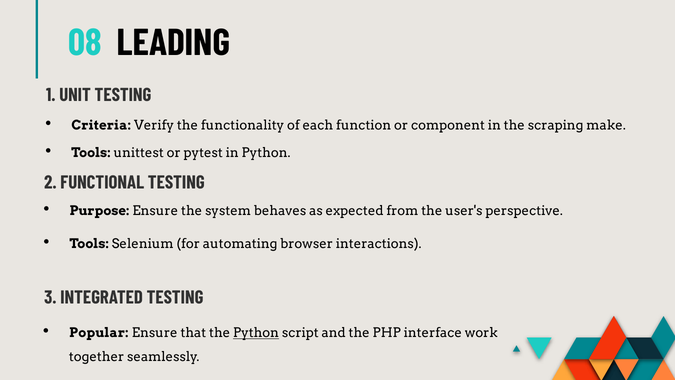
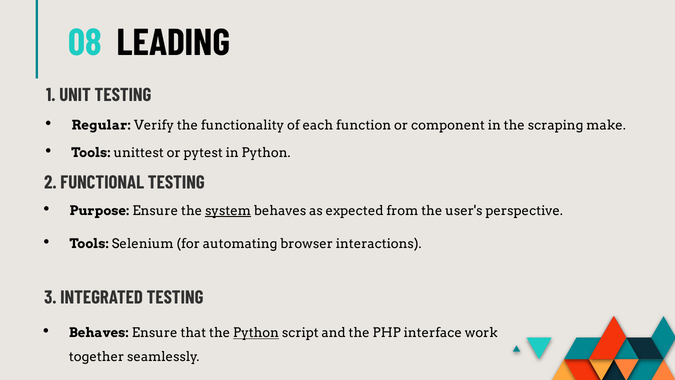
Criteria: Criteria -> Regular
system underline: none -> present
Popular at (99, 333): Popular -> Behaves
